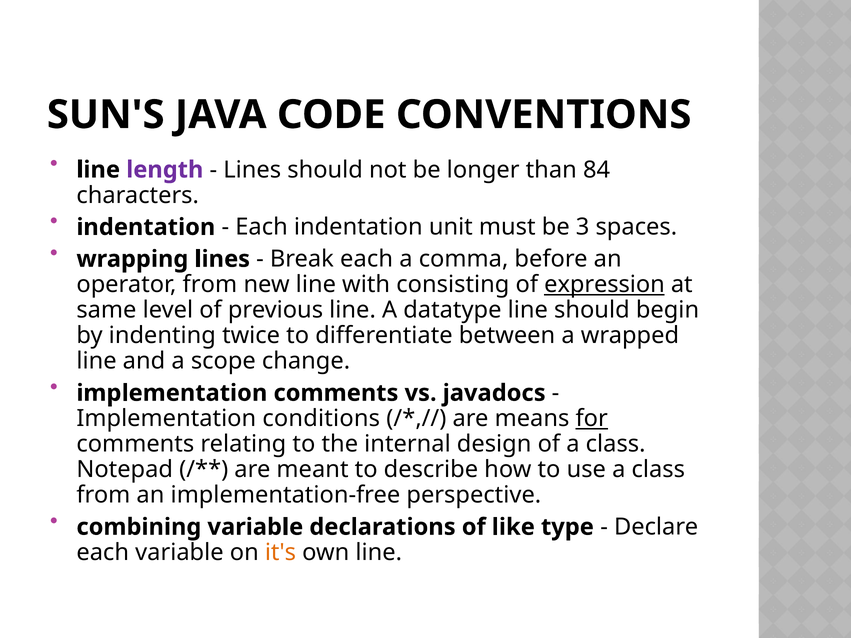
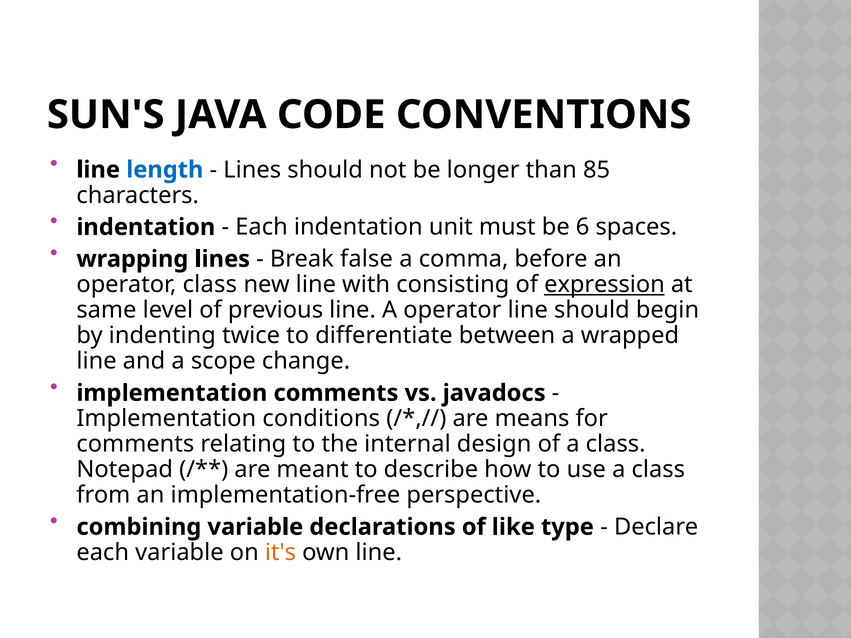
length colour: purple -> blue
84: 84 -> 85
3: 3 -> 6
Break each: each -> false
operator from: from -> class
A datatype: datatype -> operator
for underline: present -> none
